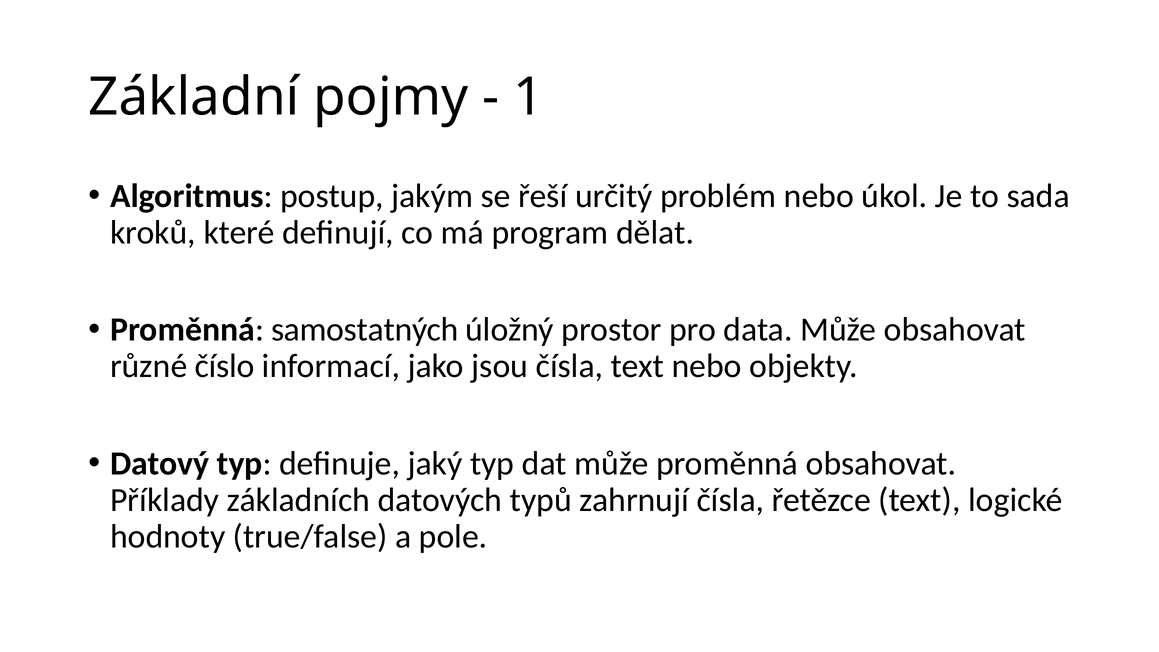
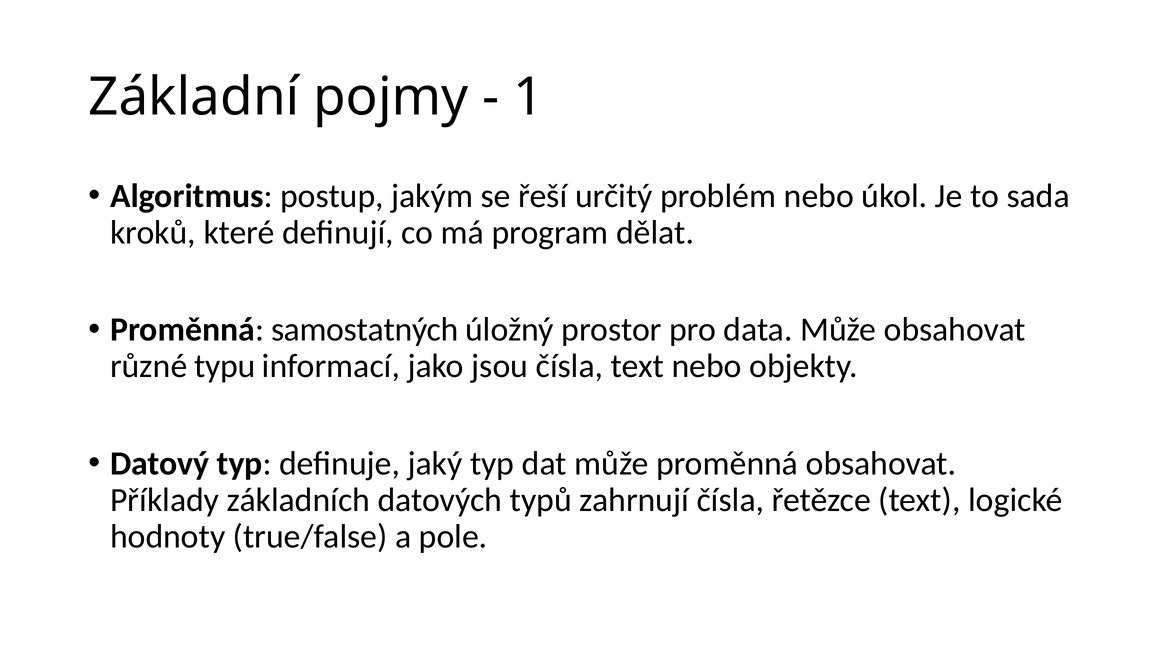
číslo: číslo -> typu
